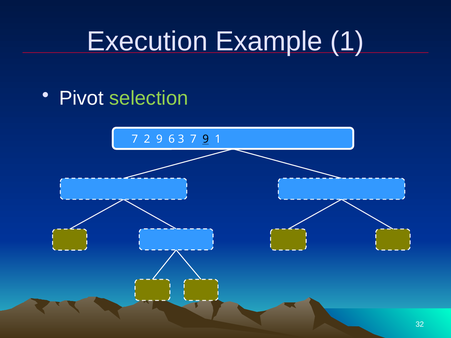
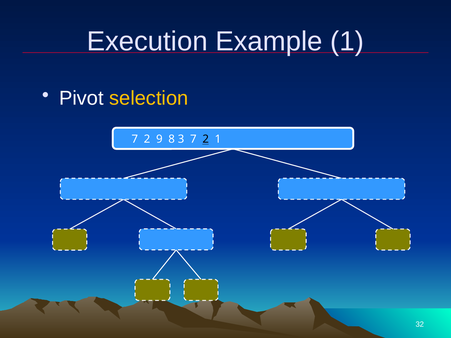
selection colour: light green -> yellow
9 6: 6 -> 8
3 7 9: 9 -> 2
